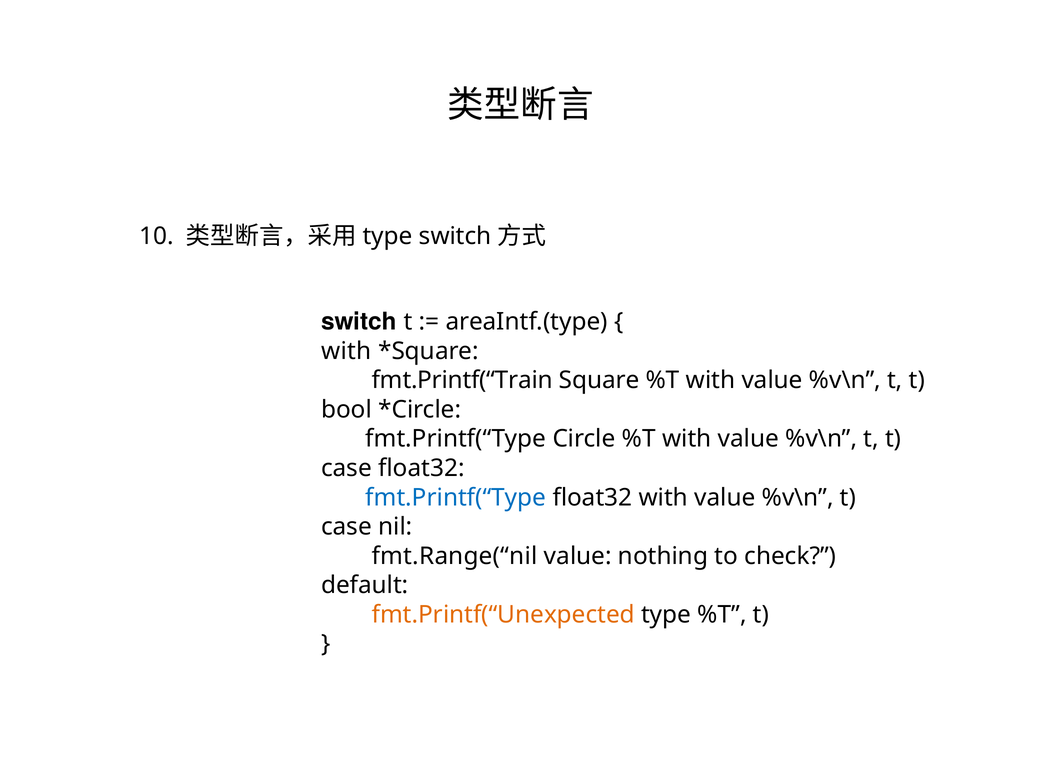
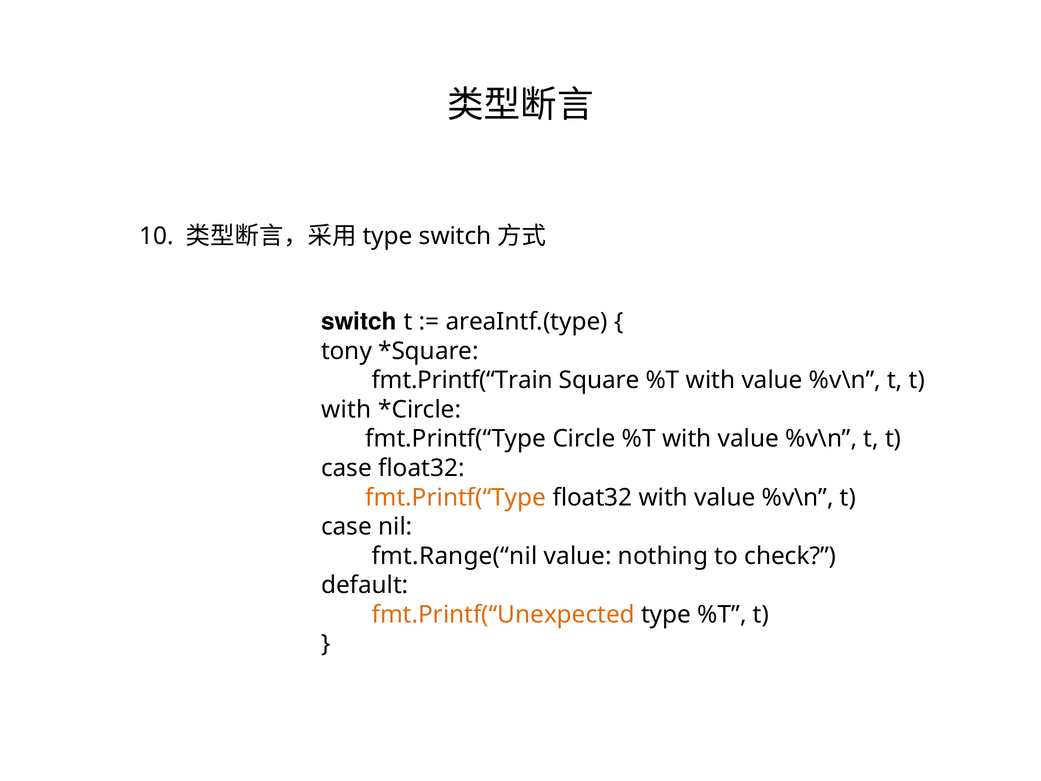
with at (346, 351): with -> tony
bool at (346, 409): bool -> with
fmt.Printf(“Type at (456, 497) colour: blue -> orange
